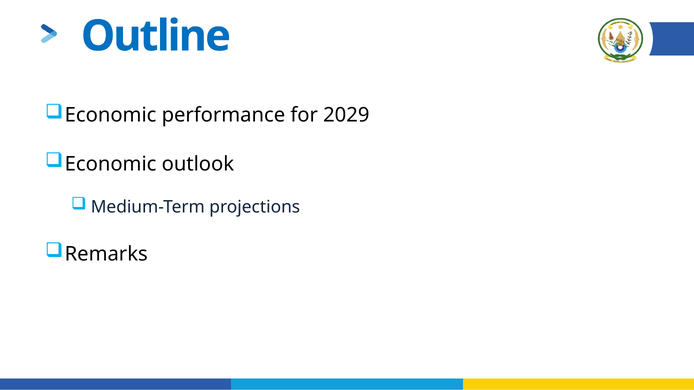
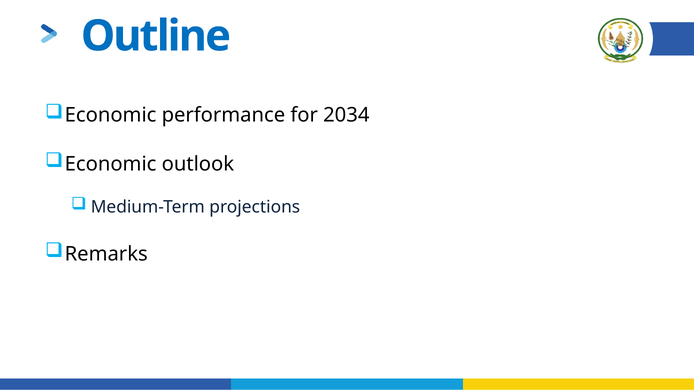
2029: 2029 -> 2034
